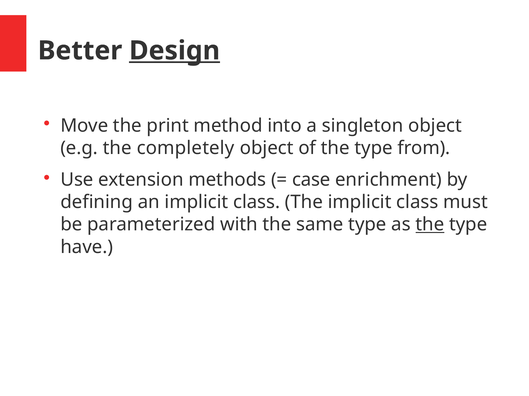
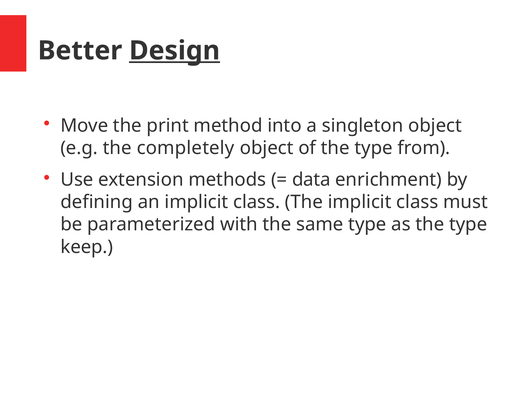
case: case -> data
the at (430, 225) underline: present -> none
have: have -> keep
